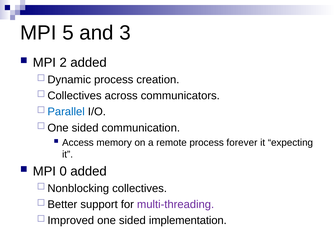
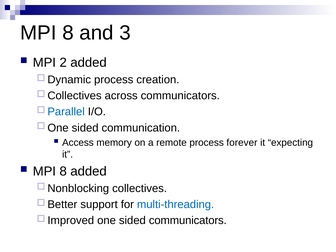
5 at (68, 33): 5 -> 8
0 at (63, 171): 0 -> 8
multi-threading colour: purple -> blue
sided implementation: implementation -> communicators
